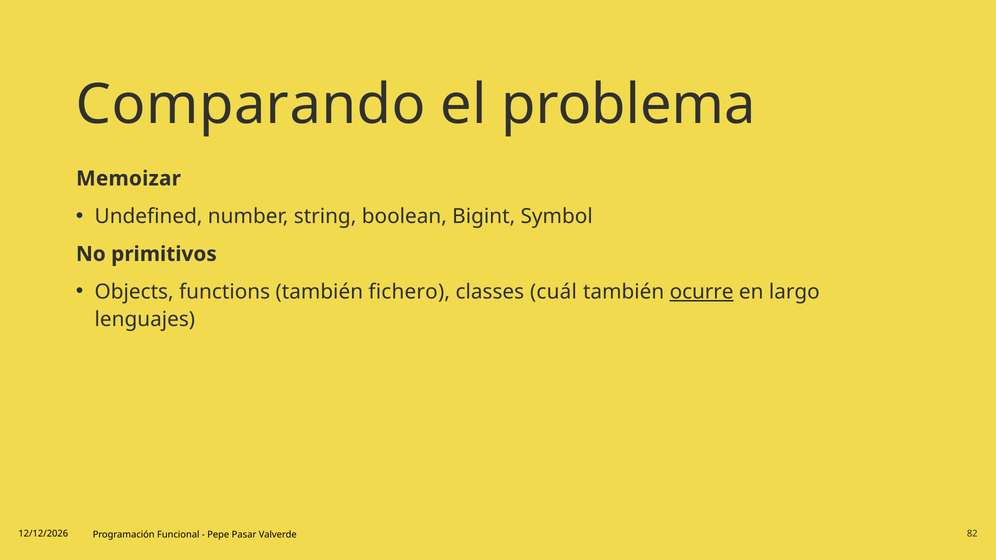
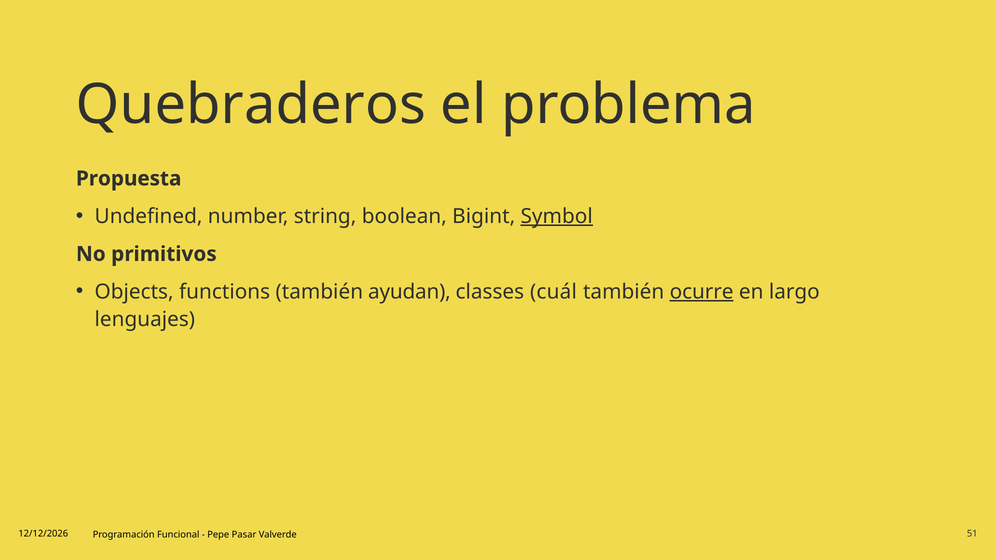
Comparando: Comparando -> Quebraderos
Memoizar: Memoizar -> Propuesta
Symbol underline: none -> present
fichero: fichero -> ayudan
82: 82 -> 51
